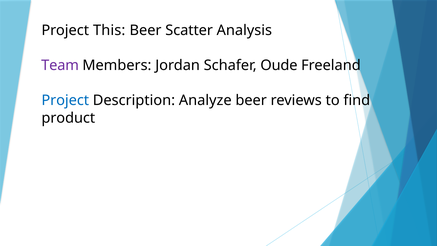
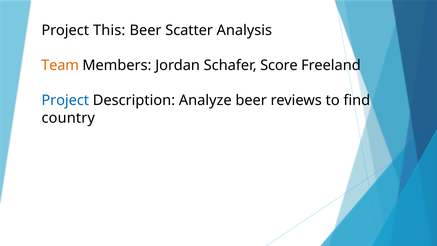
Team colour: purple -> orange
Oude: Oude -> Score
product: product -> country
